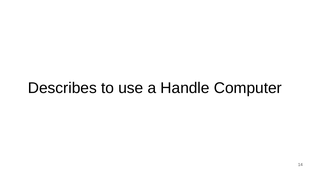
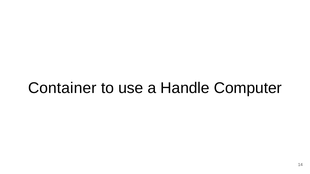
Describes: Describes -> Container
